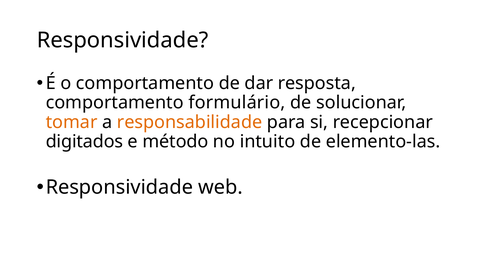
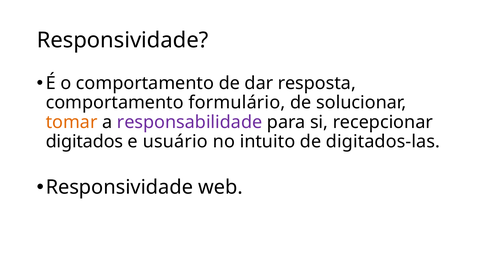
responsabilidade colour: orange -> purple
método: método -> usuário
elemento-las: elemento-las -> digitados-las
